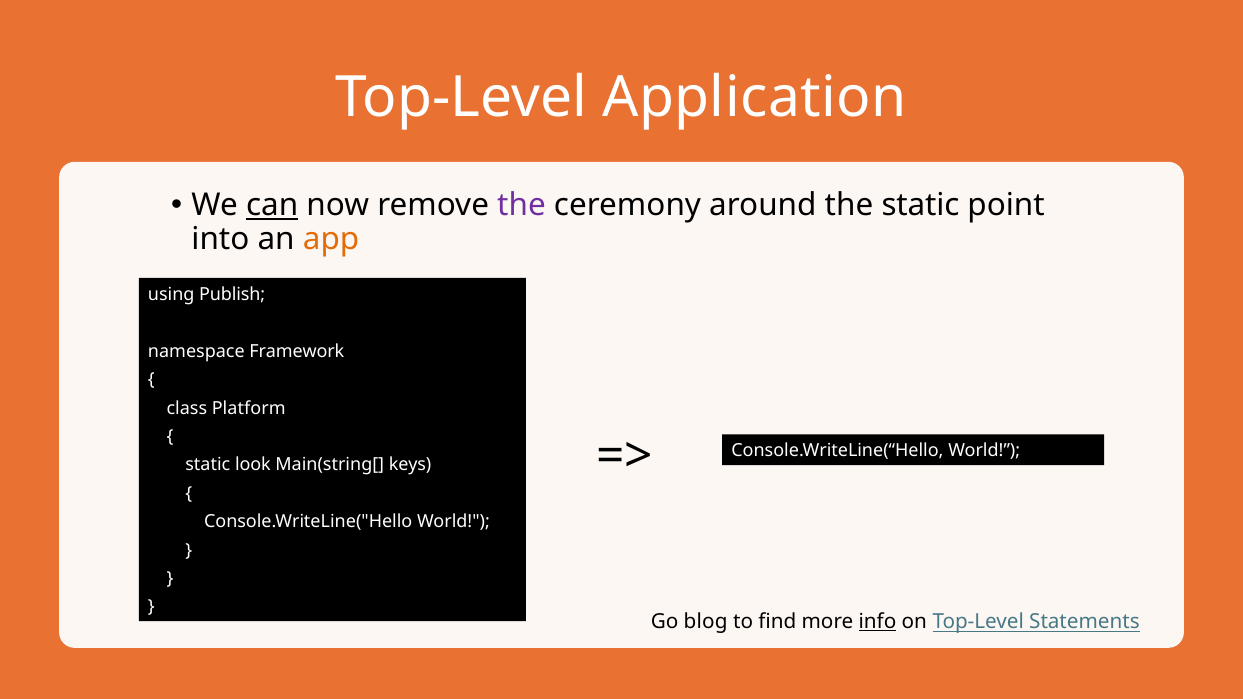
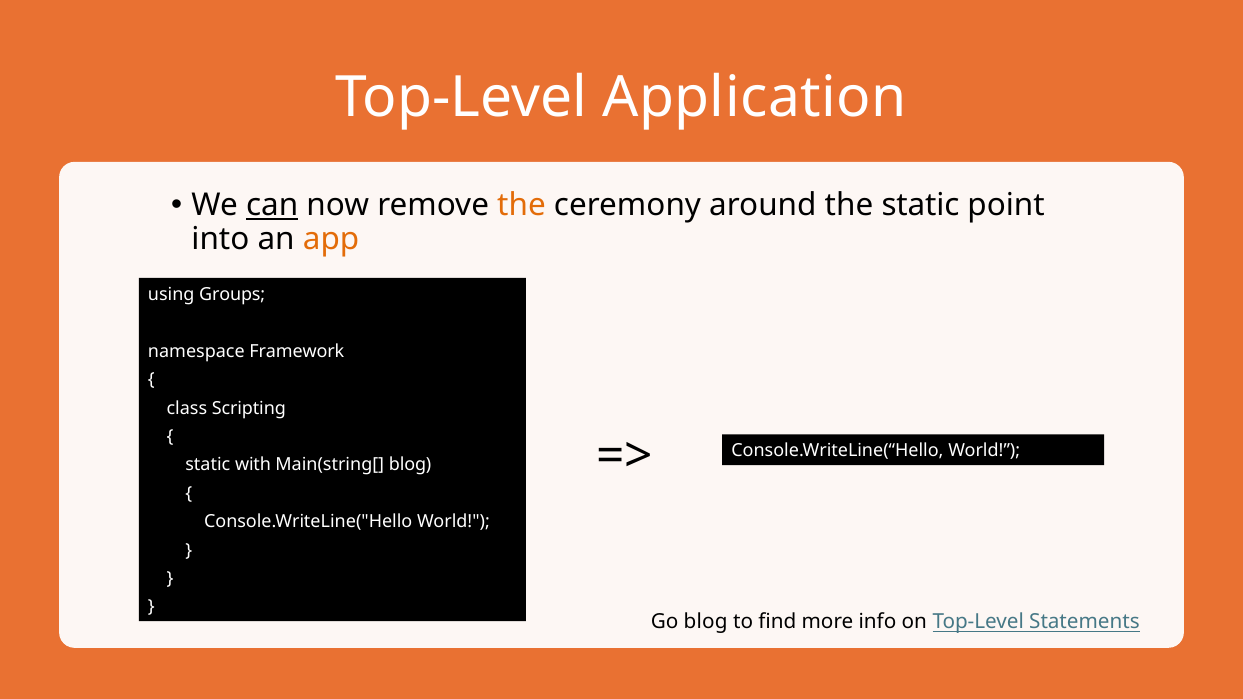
the at (521, 205) colour: purple -> orange
Publish: Publish -> Groups
Platform: Platform -> Scripting
look: look -> with
Main(string[ keys: keys -> blog
info underline: present -> none
